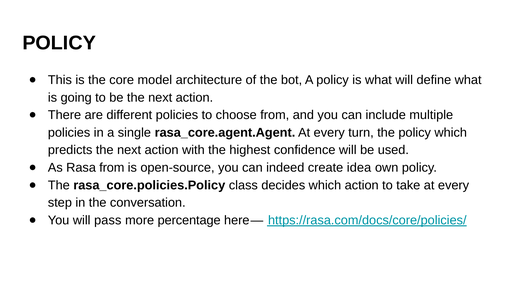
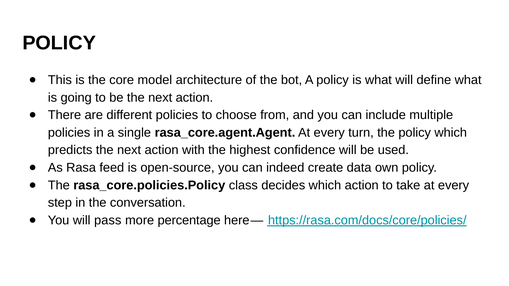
Rasa from: from -> feed
idea: idea -> data
